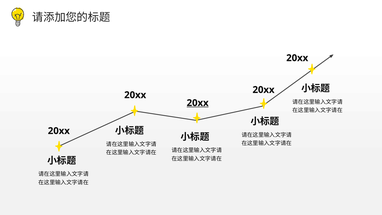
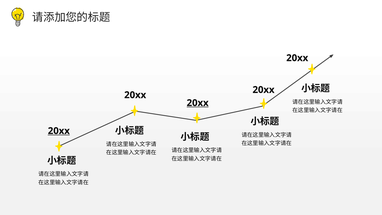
20xx at (59, 131) underline: none -> present
